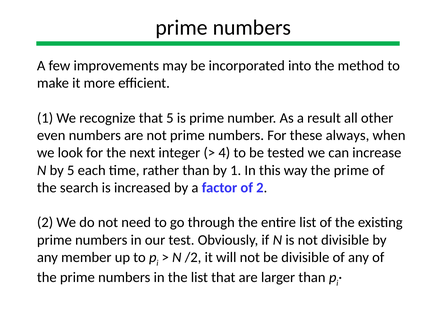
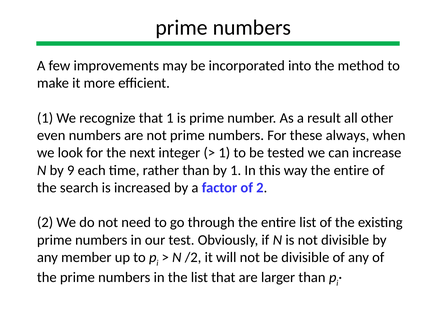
that 5: 5 -> 1
4 at (224, 153): 4 -> 1
by 5: 5 -> 9
way the prime: prime -> entire
